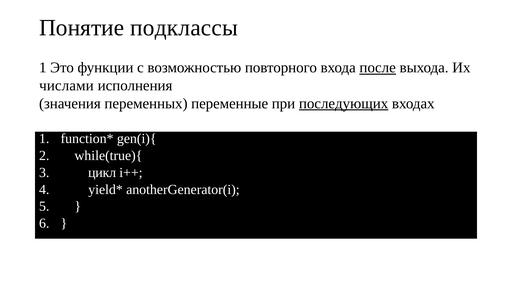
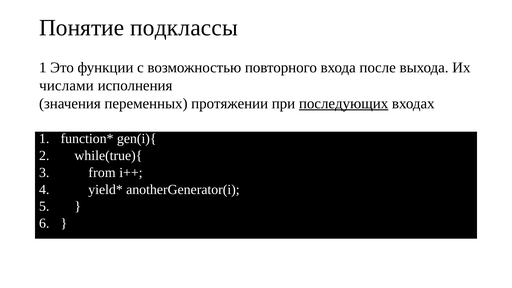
после underline: present -> none
переменные: переменные -> протяжении
цикл: цикл -> from
